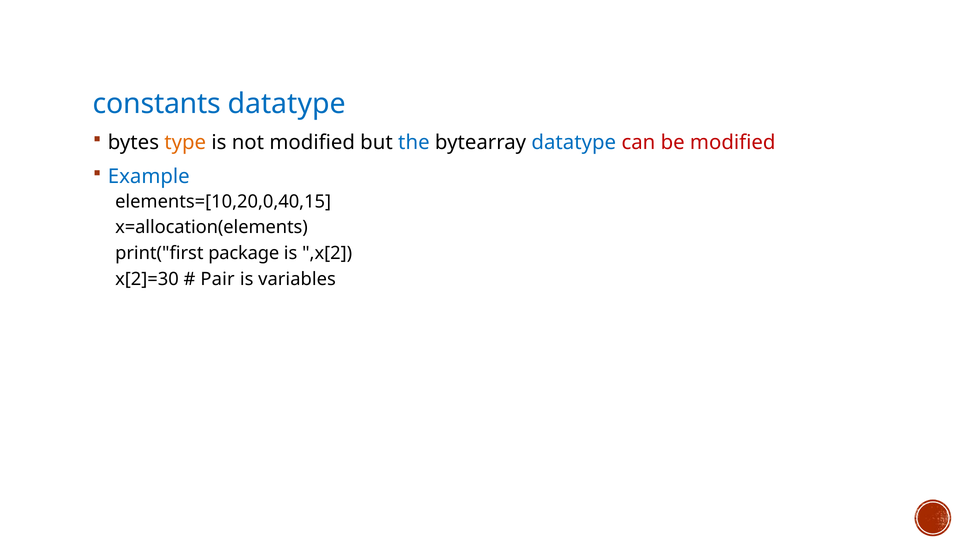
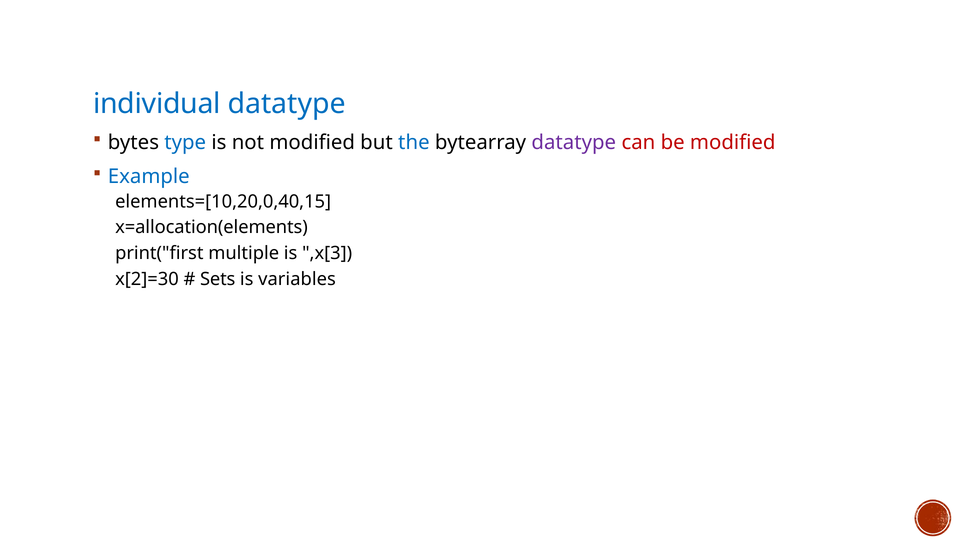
constants: constants -> individual
type colour: orange -> blue
datatype at (574, 142) colour: blue -> purple
package: package -> multiple
,x[2: ,x[2 -> ,x[3
Pair: Pair -> Sets
